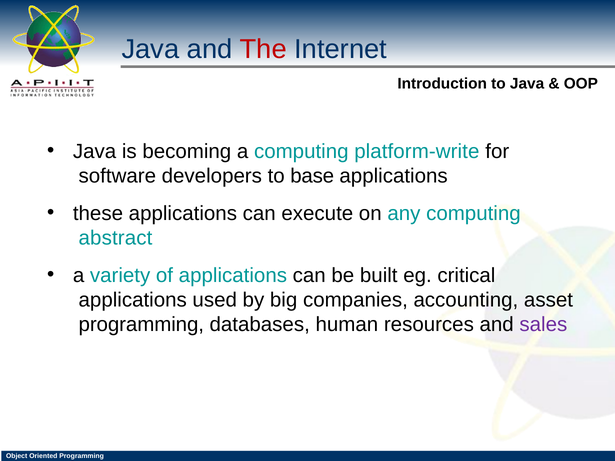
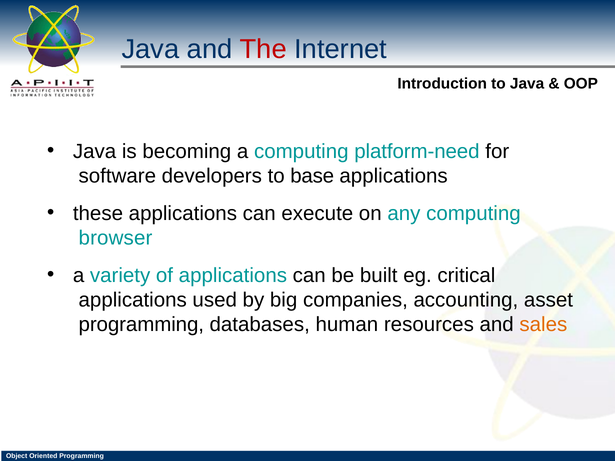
platform-write: platform-write -> platform-need
abstract: abstract -> browser
sales colour: purple -> orange
